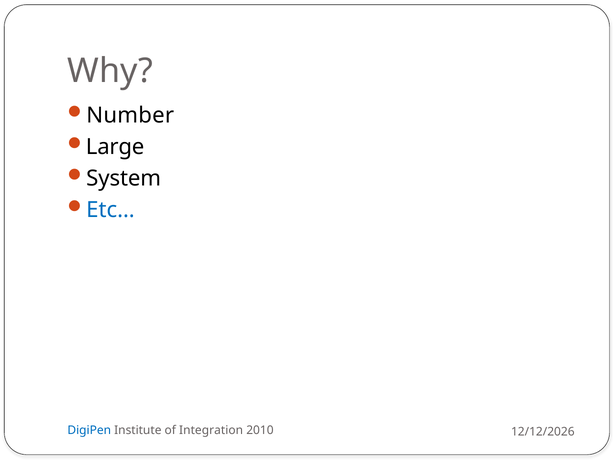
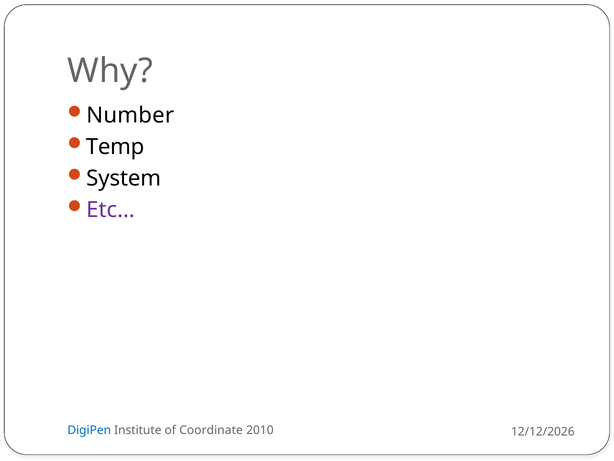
Large: Large -> Temp
Etc… colour: blue -> purple
Integration: Integration -> Coordinate
